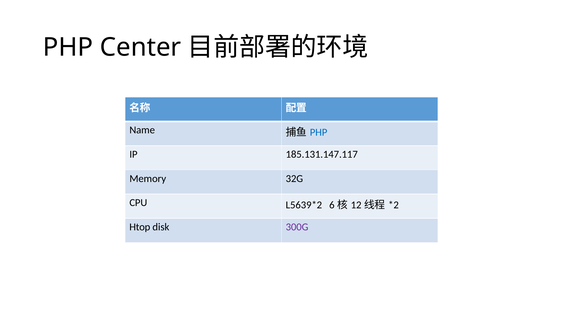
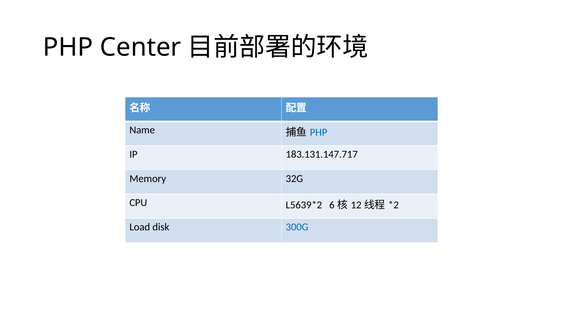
185.131.147.117: 185.131.147.117 -> 183.131.147.717
Htop: Htop -> Load
300G colour: purple -> blue
